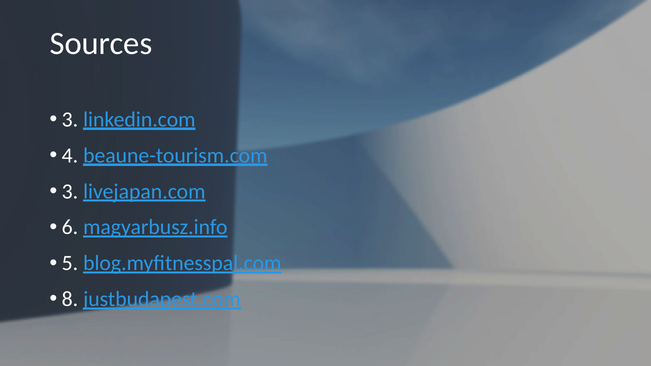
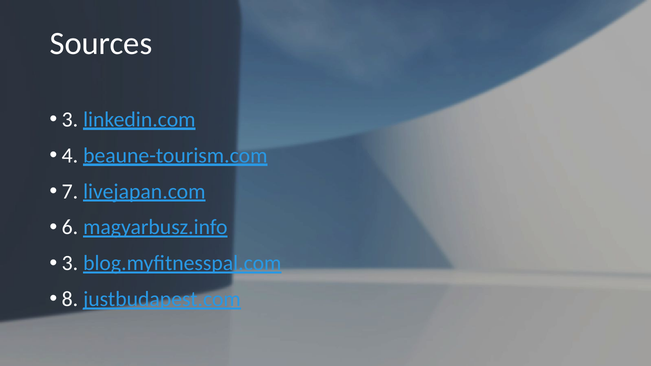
3 at (70, 191): 3 -> 7
5 at (70, 263): 5 -> 3
